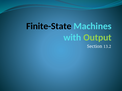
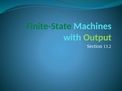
Finite-State colour: black -> green
